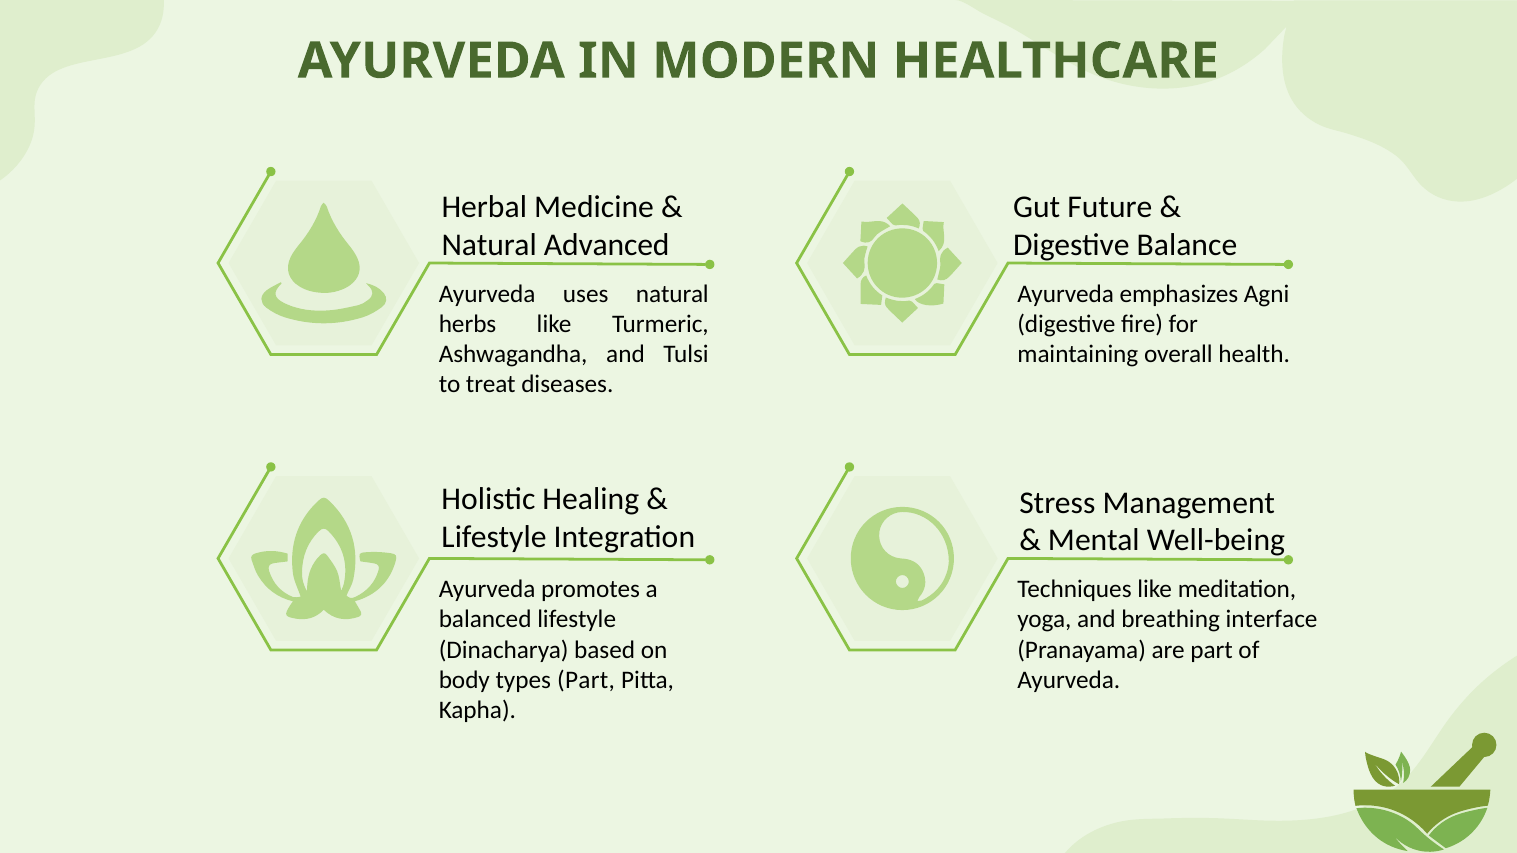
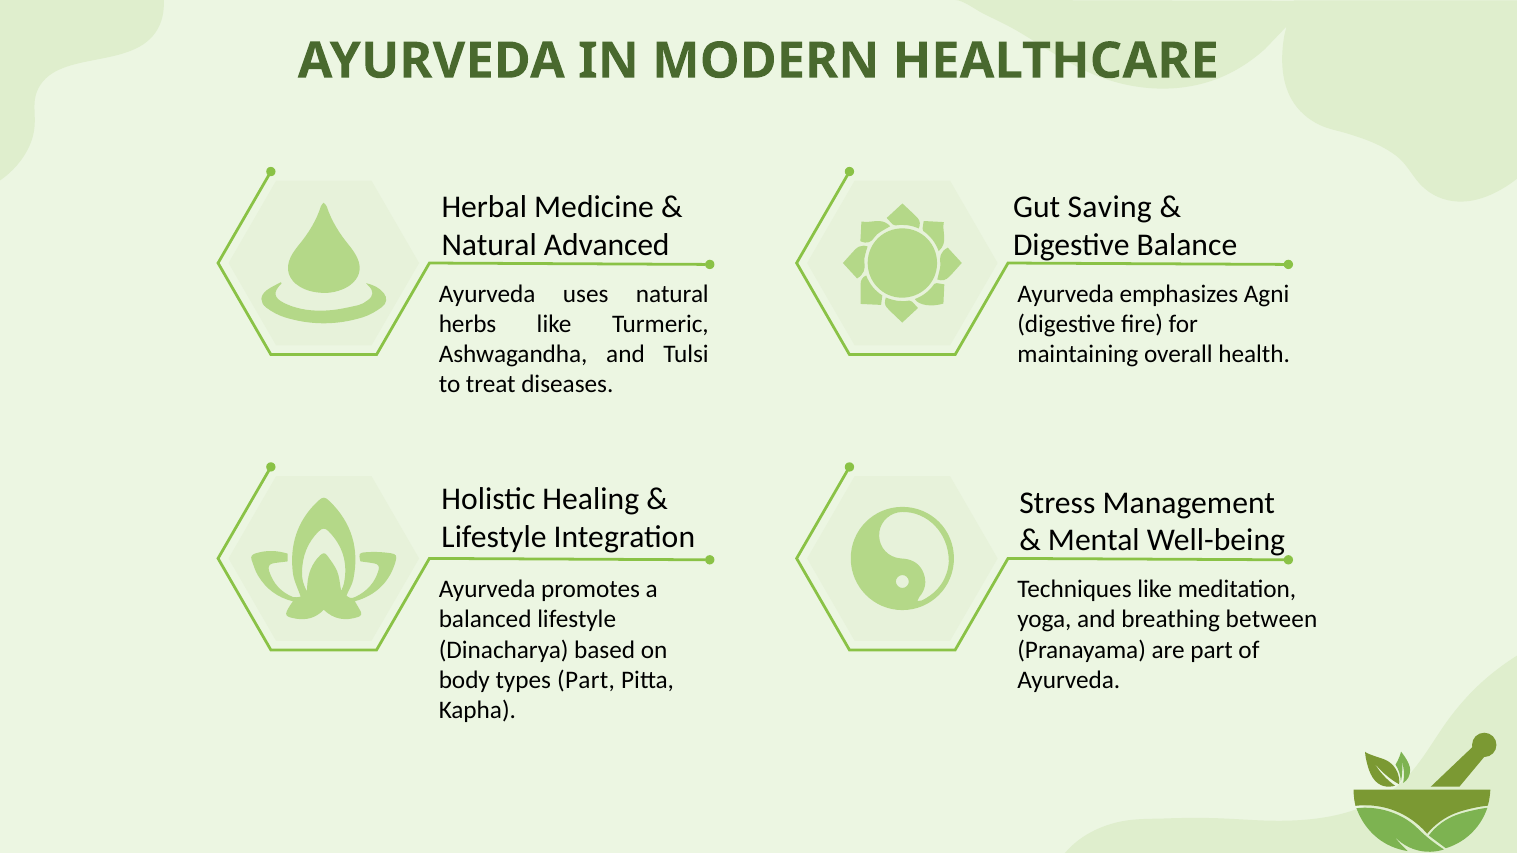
Future: Future -> Saving
interface: interface -> between
